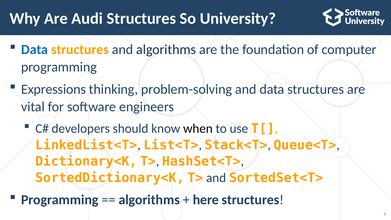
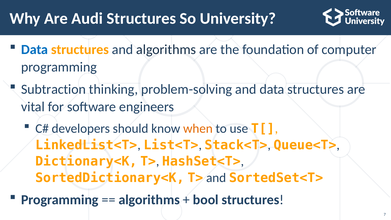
Expressions: Expressions -> Subtraction
when colour: black -> orange
here: here -> bool
